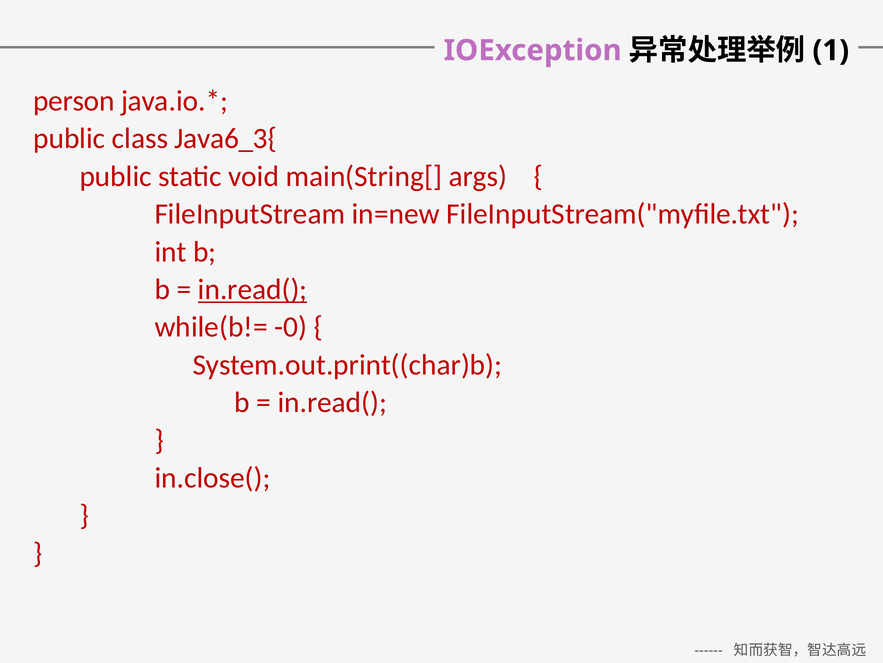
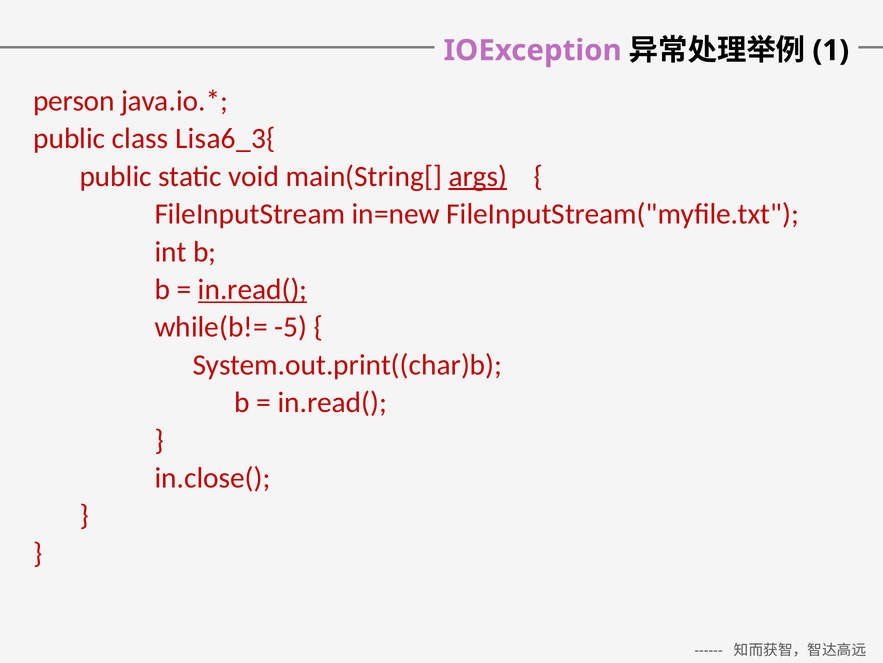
Java6_3{: Java6_3{ -> Lisa6_3{
args underline: none -> present
-0: -0 -> -5
